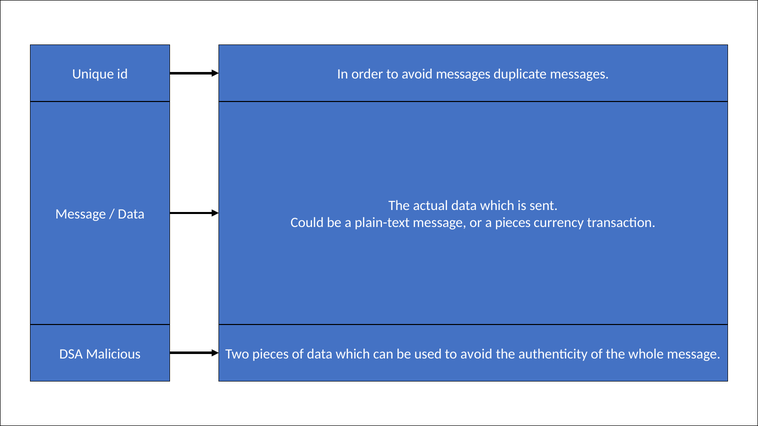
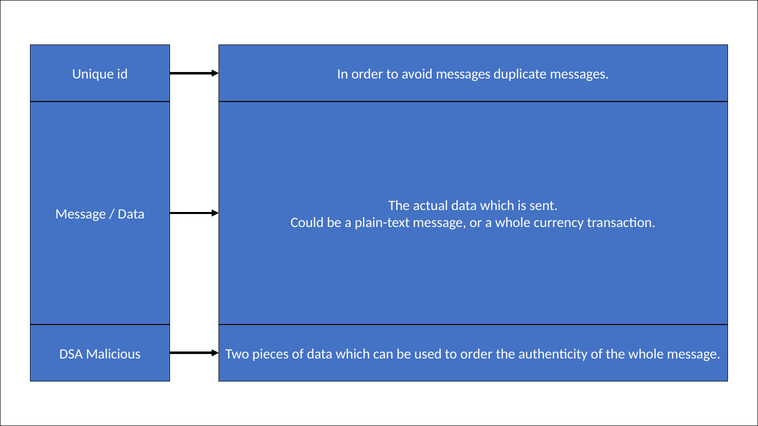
a pieces: pieces -> whole
used to avoid: avoid -> order
